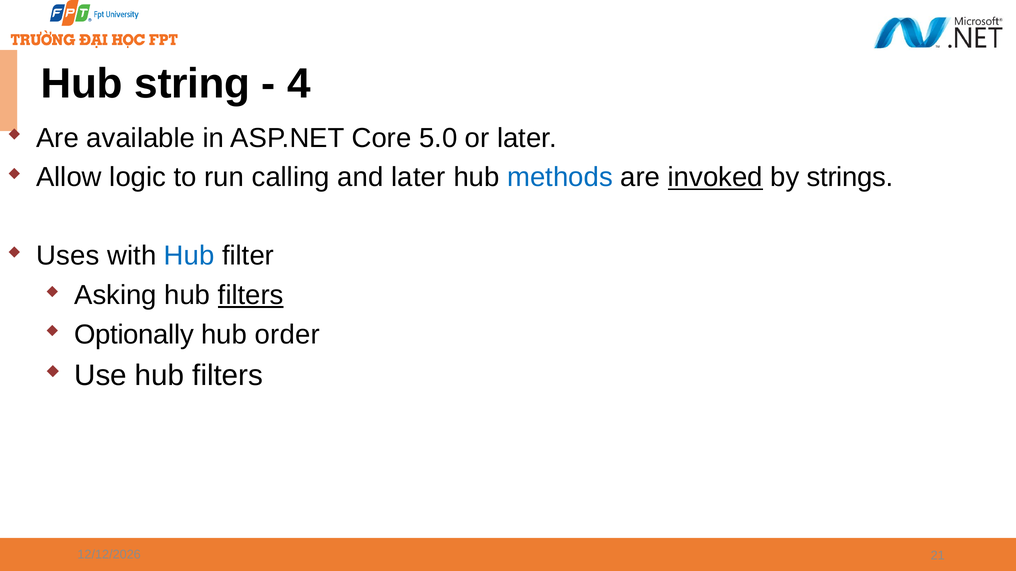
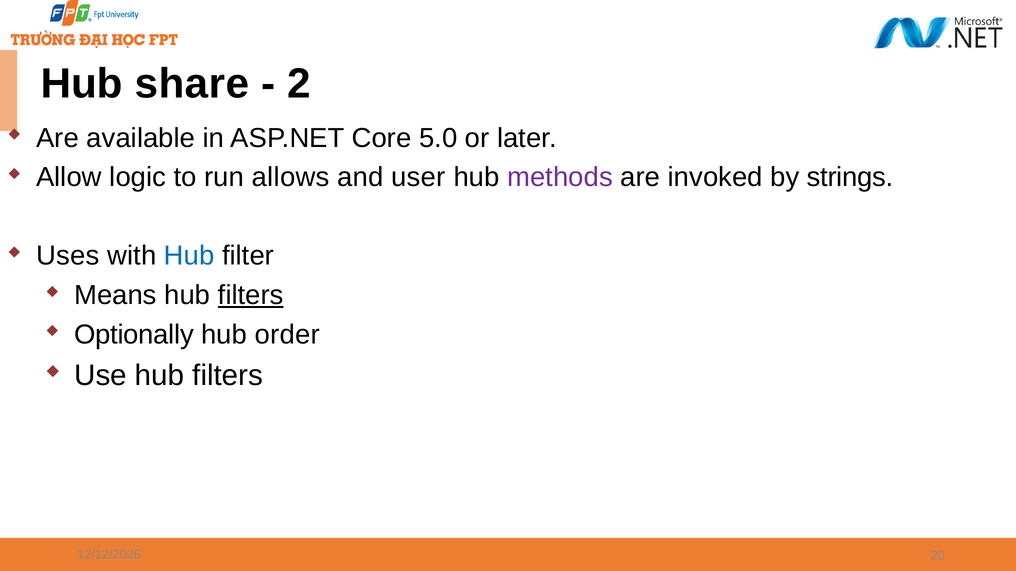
string: string -> share
4: 4 -> 2
calling: calling -> allows
and later: later -> user
methods colour: blue -> purple
invoked underline: present -> none
Asking: Asking -> Means
21: 21 -> 20
